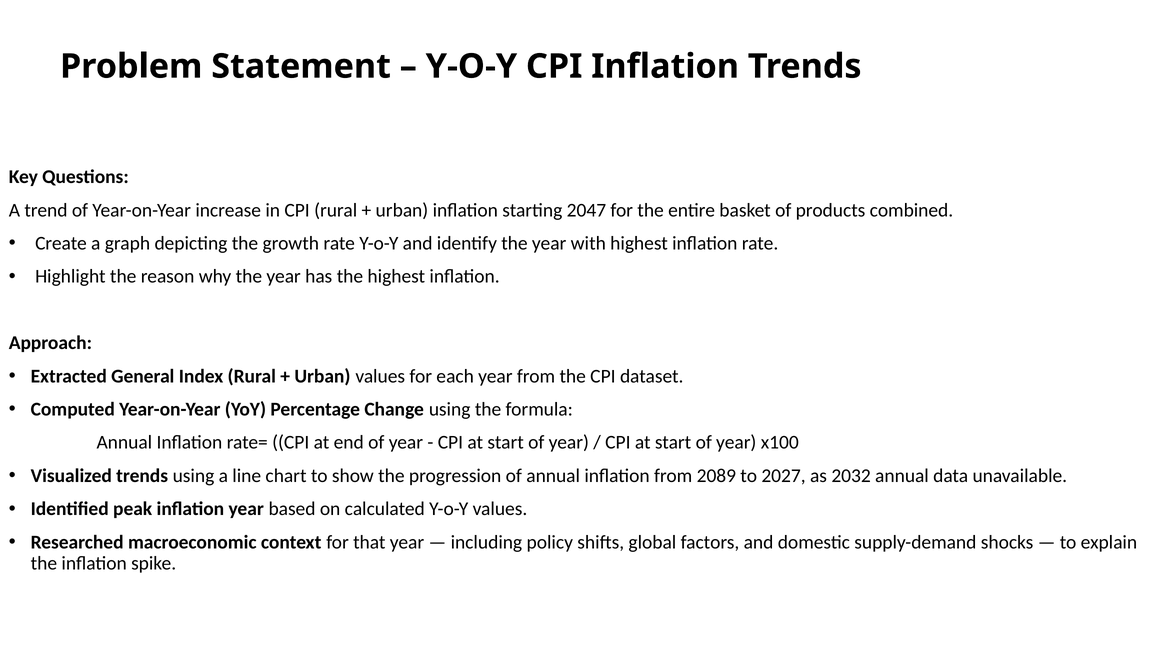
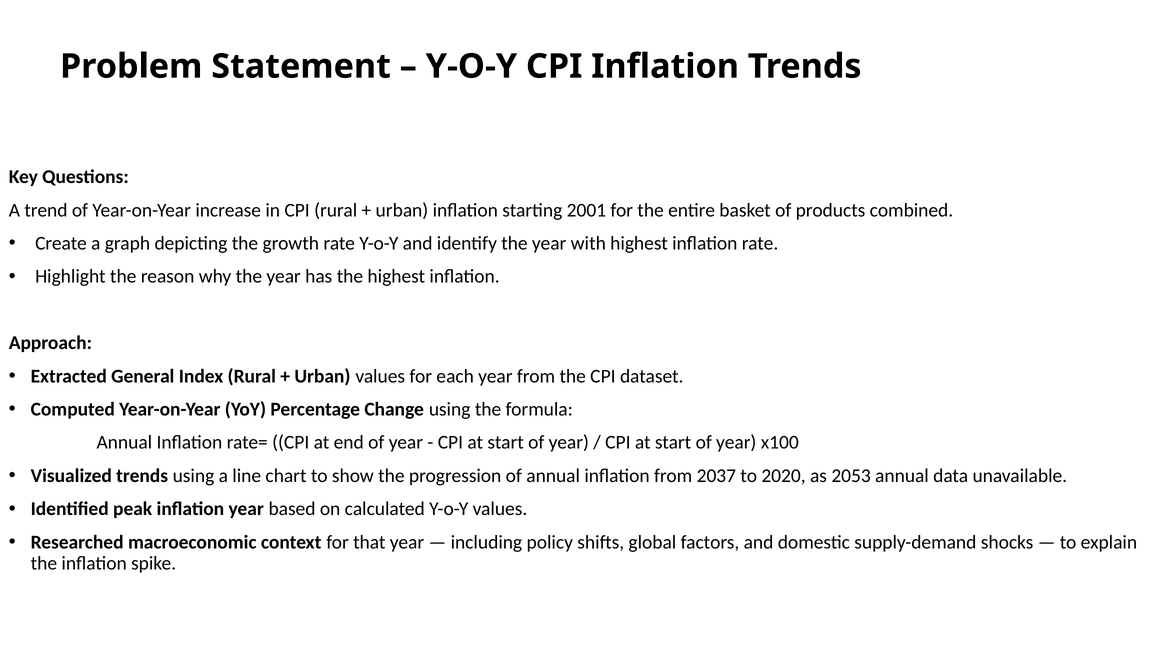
2047: 2047 -> 2001
2089: 2089 -> 2037
2027: 2027 -> 2020
2032: 2032 -> 2053
